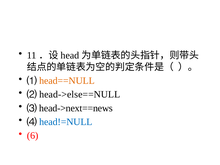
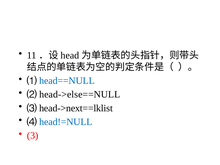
head==NULL colour: orange -> blue
head->next==news: head->next==news -> head->next==lklist
6: 6 -> 3
